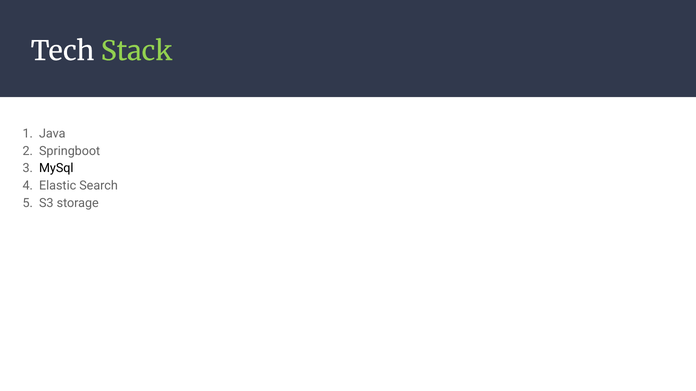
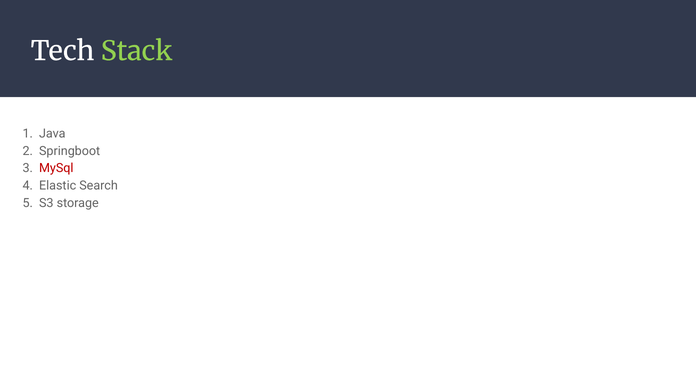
MySql colour: black -> red
